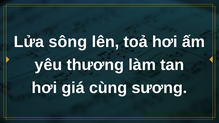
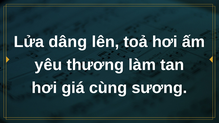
sông: sông -> dâng
